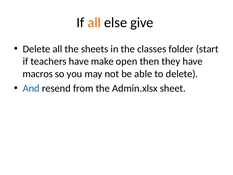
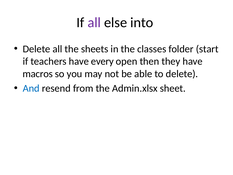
all at (94, 23) colour: orange -> purple
give: give -> into
make: make -> every
